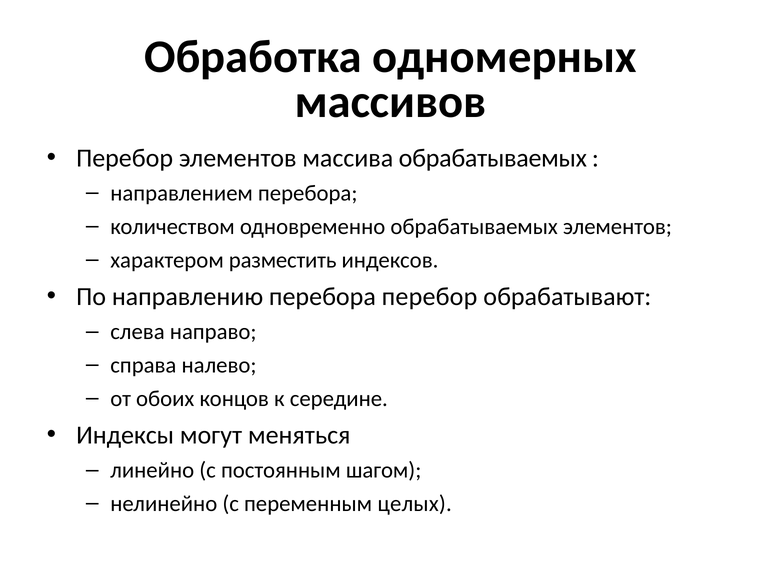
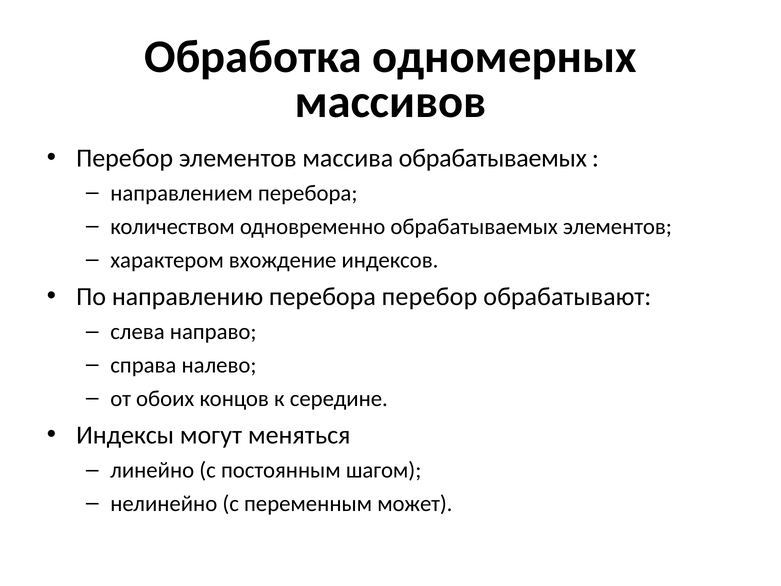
разместить: разместить -> вхождение
целых: целых -> может
